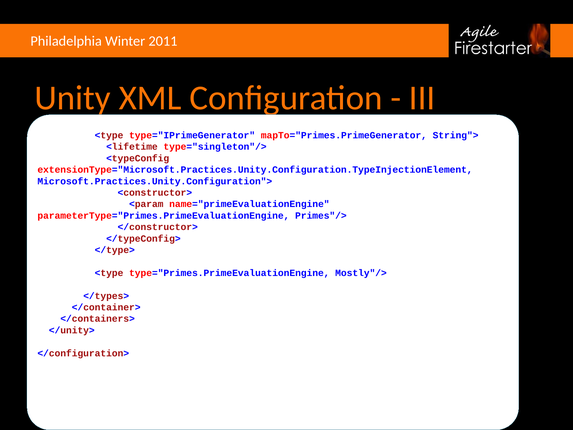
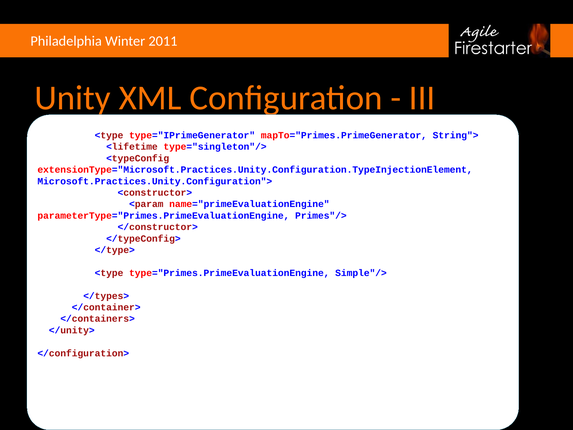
Mostly"/>: Mostly"/> -> Simple"/>
